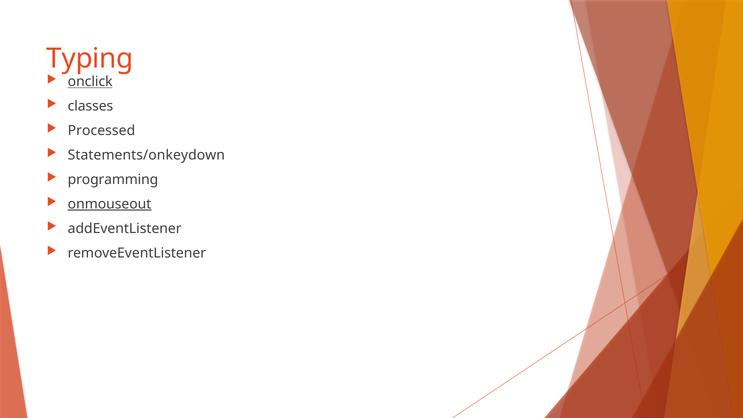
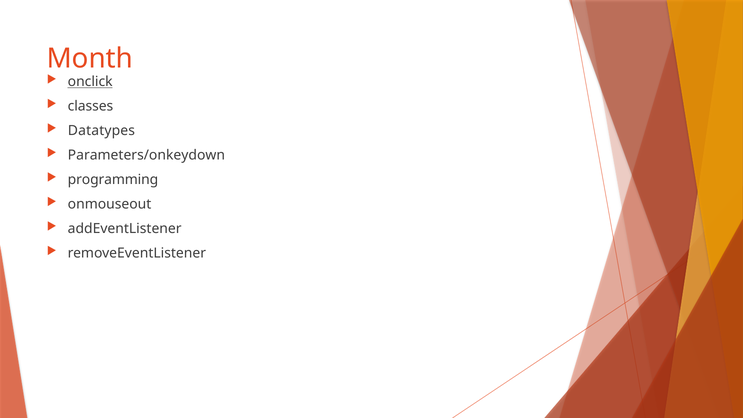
Typing: Typing -> Month
Processed: Processed -> Datatypes
Statements/onkeydown: Statements/onkeydown -> Parameters/onkeydown
onmouseout underline: present -> none
